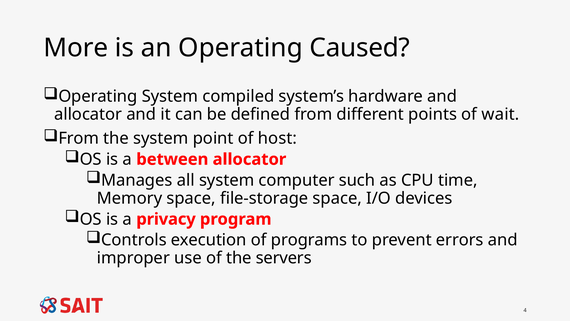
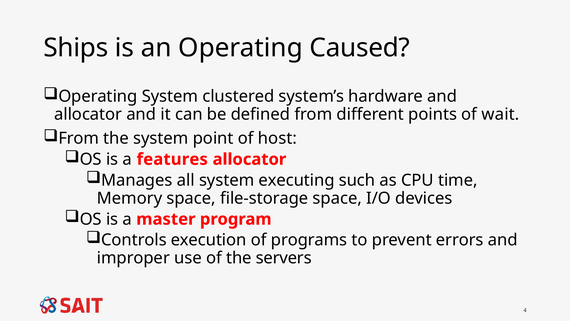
More: More -> Ships
compiled: compiled -> clustered
between: between -> features
computer: computer -> executing
privacy: privacy -> master
